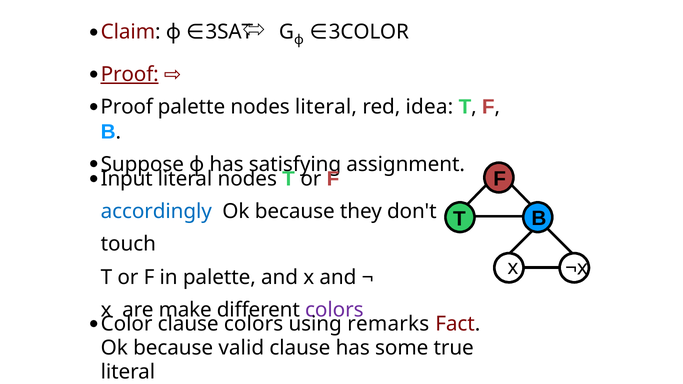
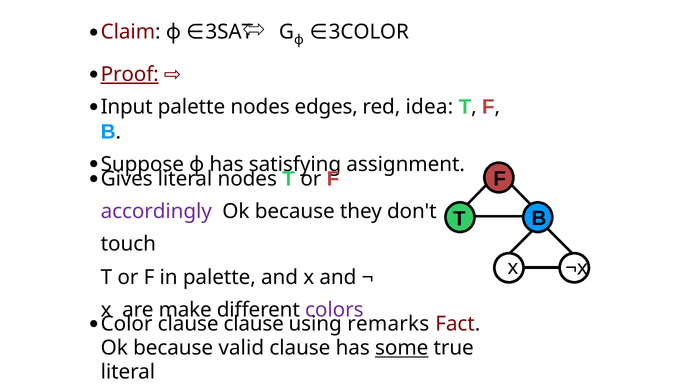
Proof at (127, 107): Proof -> Input
nodes literal: literal -> edges
Input: Input -> Gives
accordingly colour: blue -> purple
clause colors: colors -> clause
some underline: none -> present
